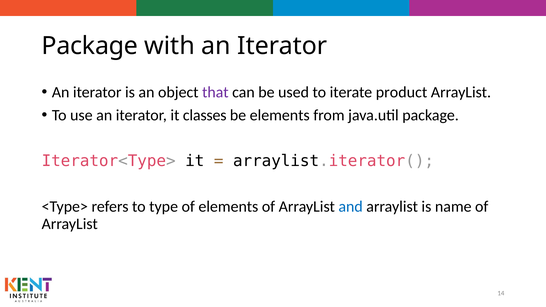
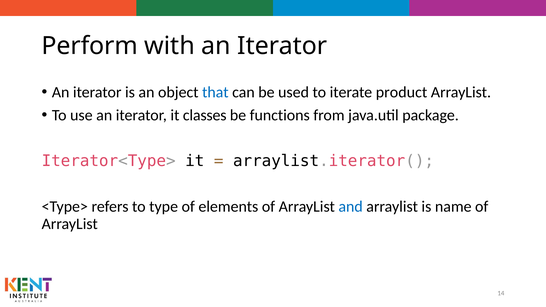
Package at (90, 46): Package -> Perform
that colour: purple -> blue
be elements: elements -> functions
